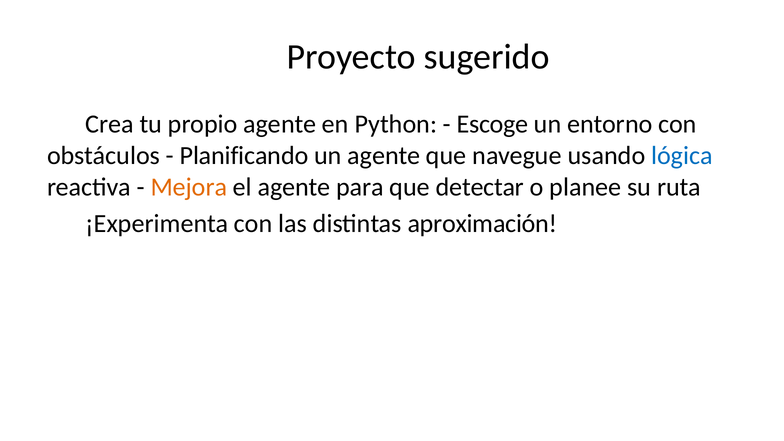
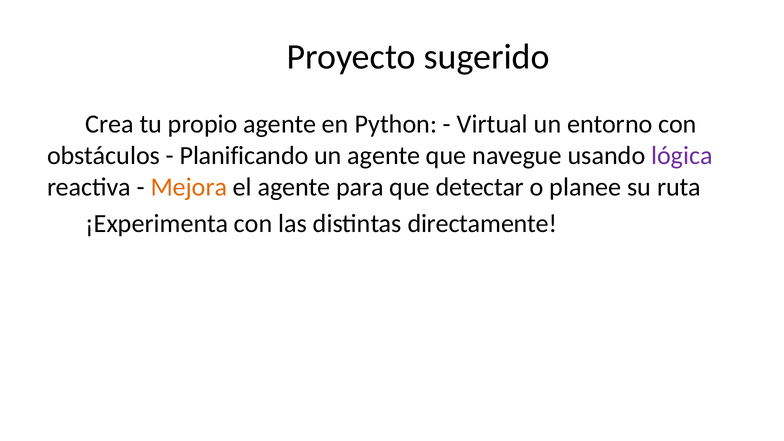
Escoge: Escoge -> Virtual
lógica colour: blue -> purple
aproximación: aproximación -> directamente
